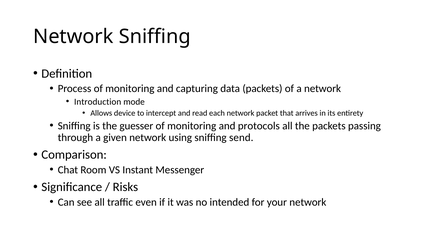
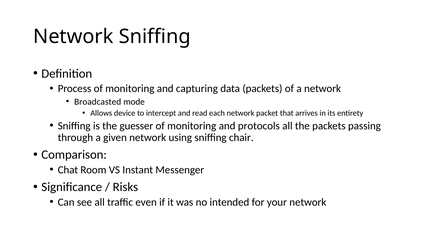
Introduction: Introduction -> Broadcasted
send: send -> chair
